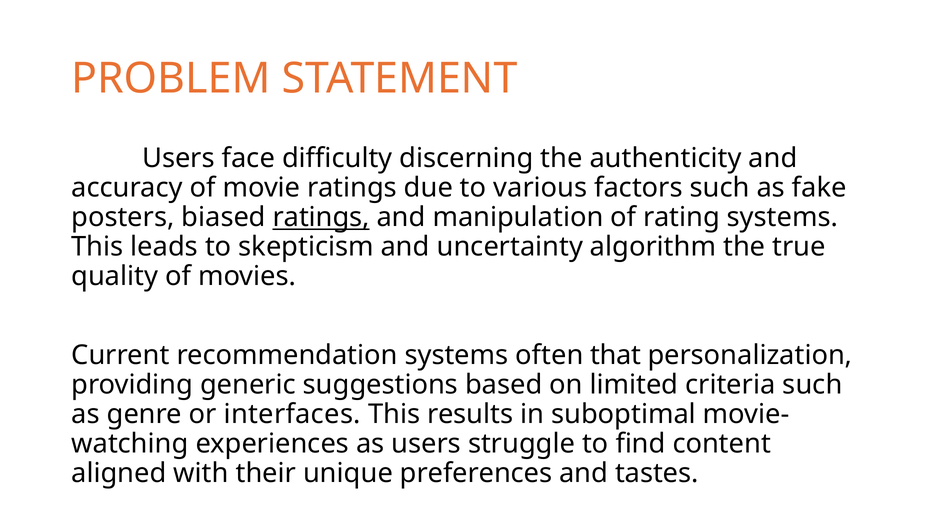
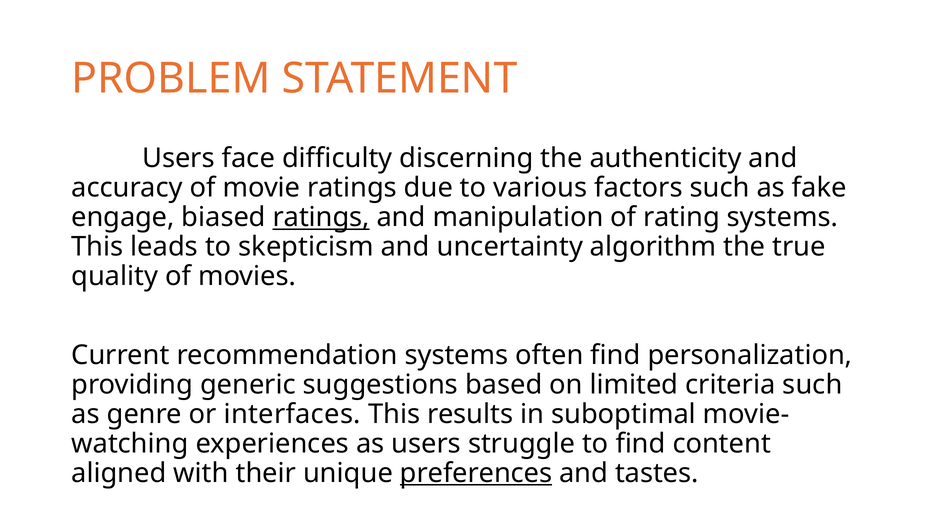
posters: posters -> engage
often that: that -> find
preferences underline: none -> present
